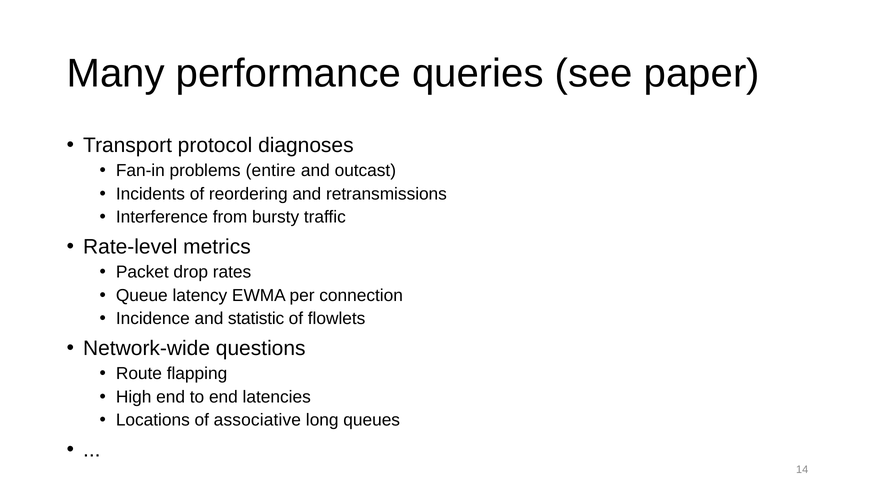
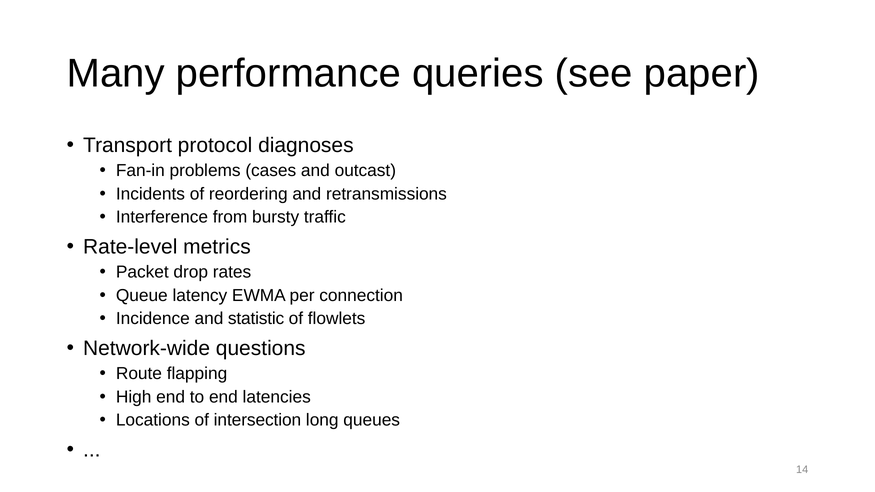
entire: entire -> cases
associative: associative -> intersection
